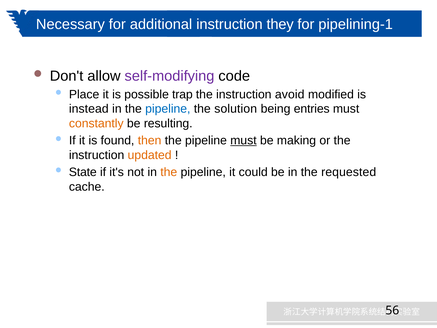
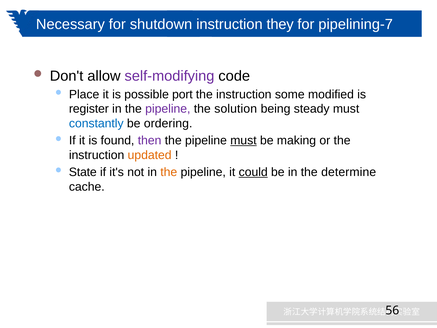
additional: additional -> shutdown
pipelining-1: pipelining-1 -> pipelining-7
trap: trap -> port
avoid: avoid -> some
instead: instead -> register
pipeline at (168, 109) colour: blue -> purple
entries: entries -> steady
constantly colour: orange -> blue
resulting: resulting -> ordering
then colour: orange -> purple
could underline: none -> present
requested: requested -> determine
